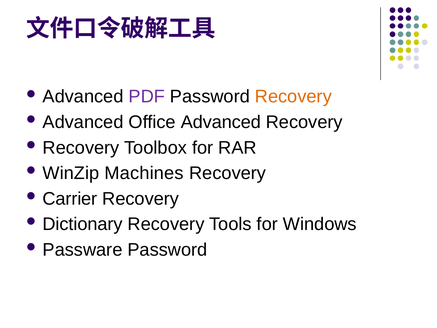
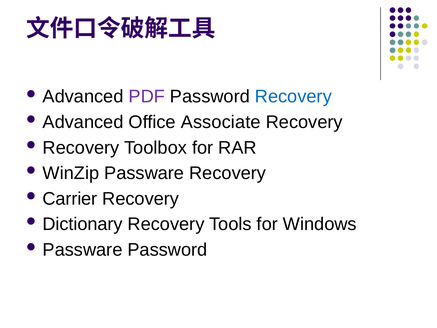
Recovery at (293, 97) colour: orange -> blue
Office Advanced: Advanced -> Associate
WinZip Machines: Machines -> Passware
